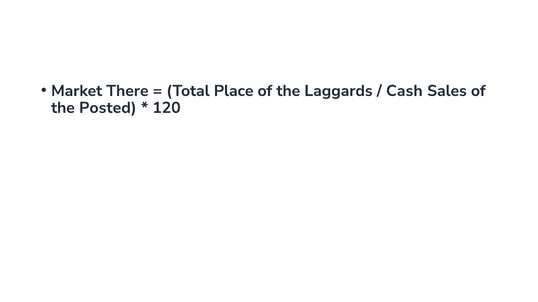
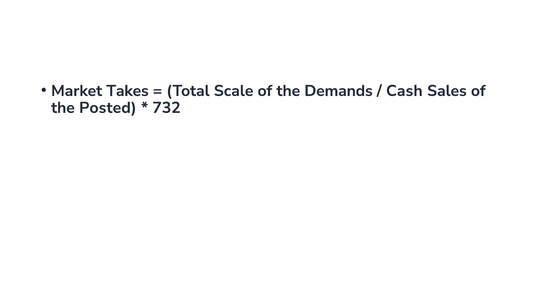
There: There -> Takes
Place: Place -> Scale
Laggards: Laggards -> Demands
120: 120 -> 732
